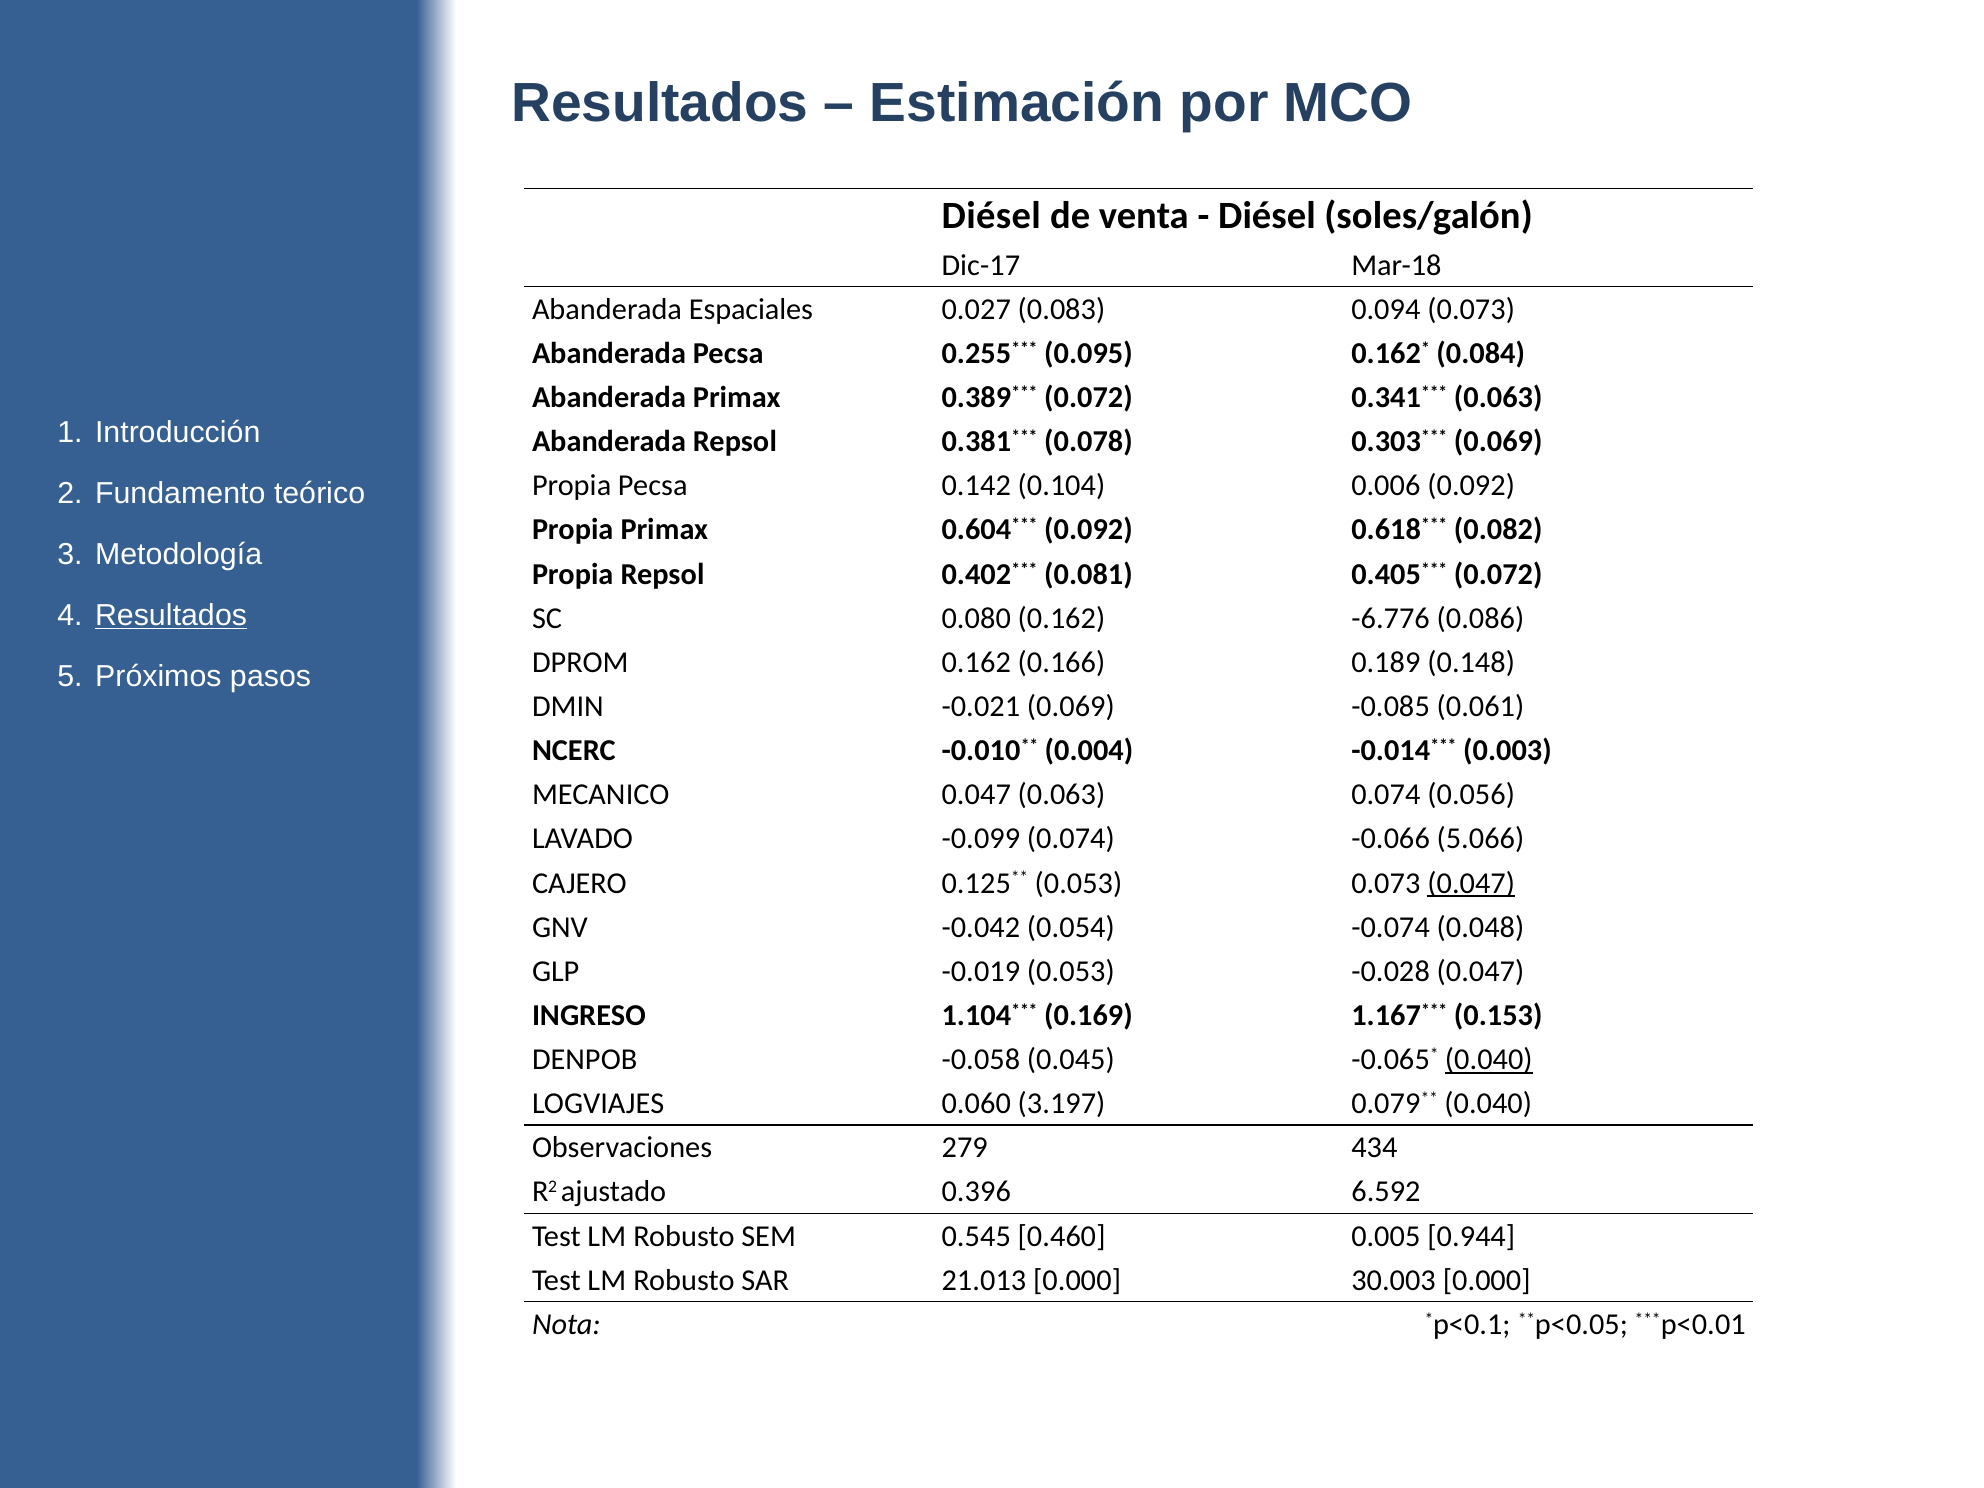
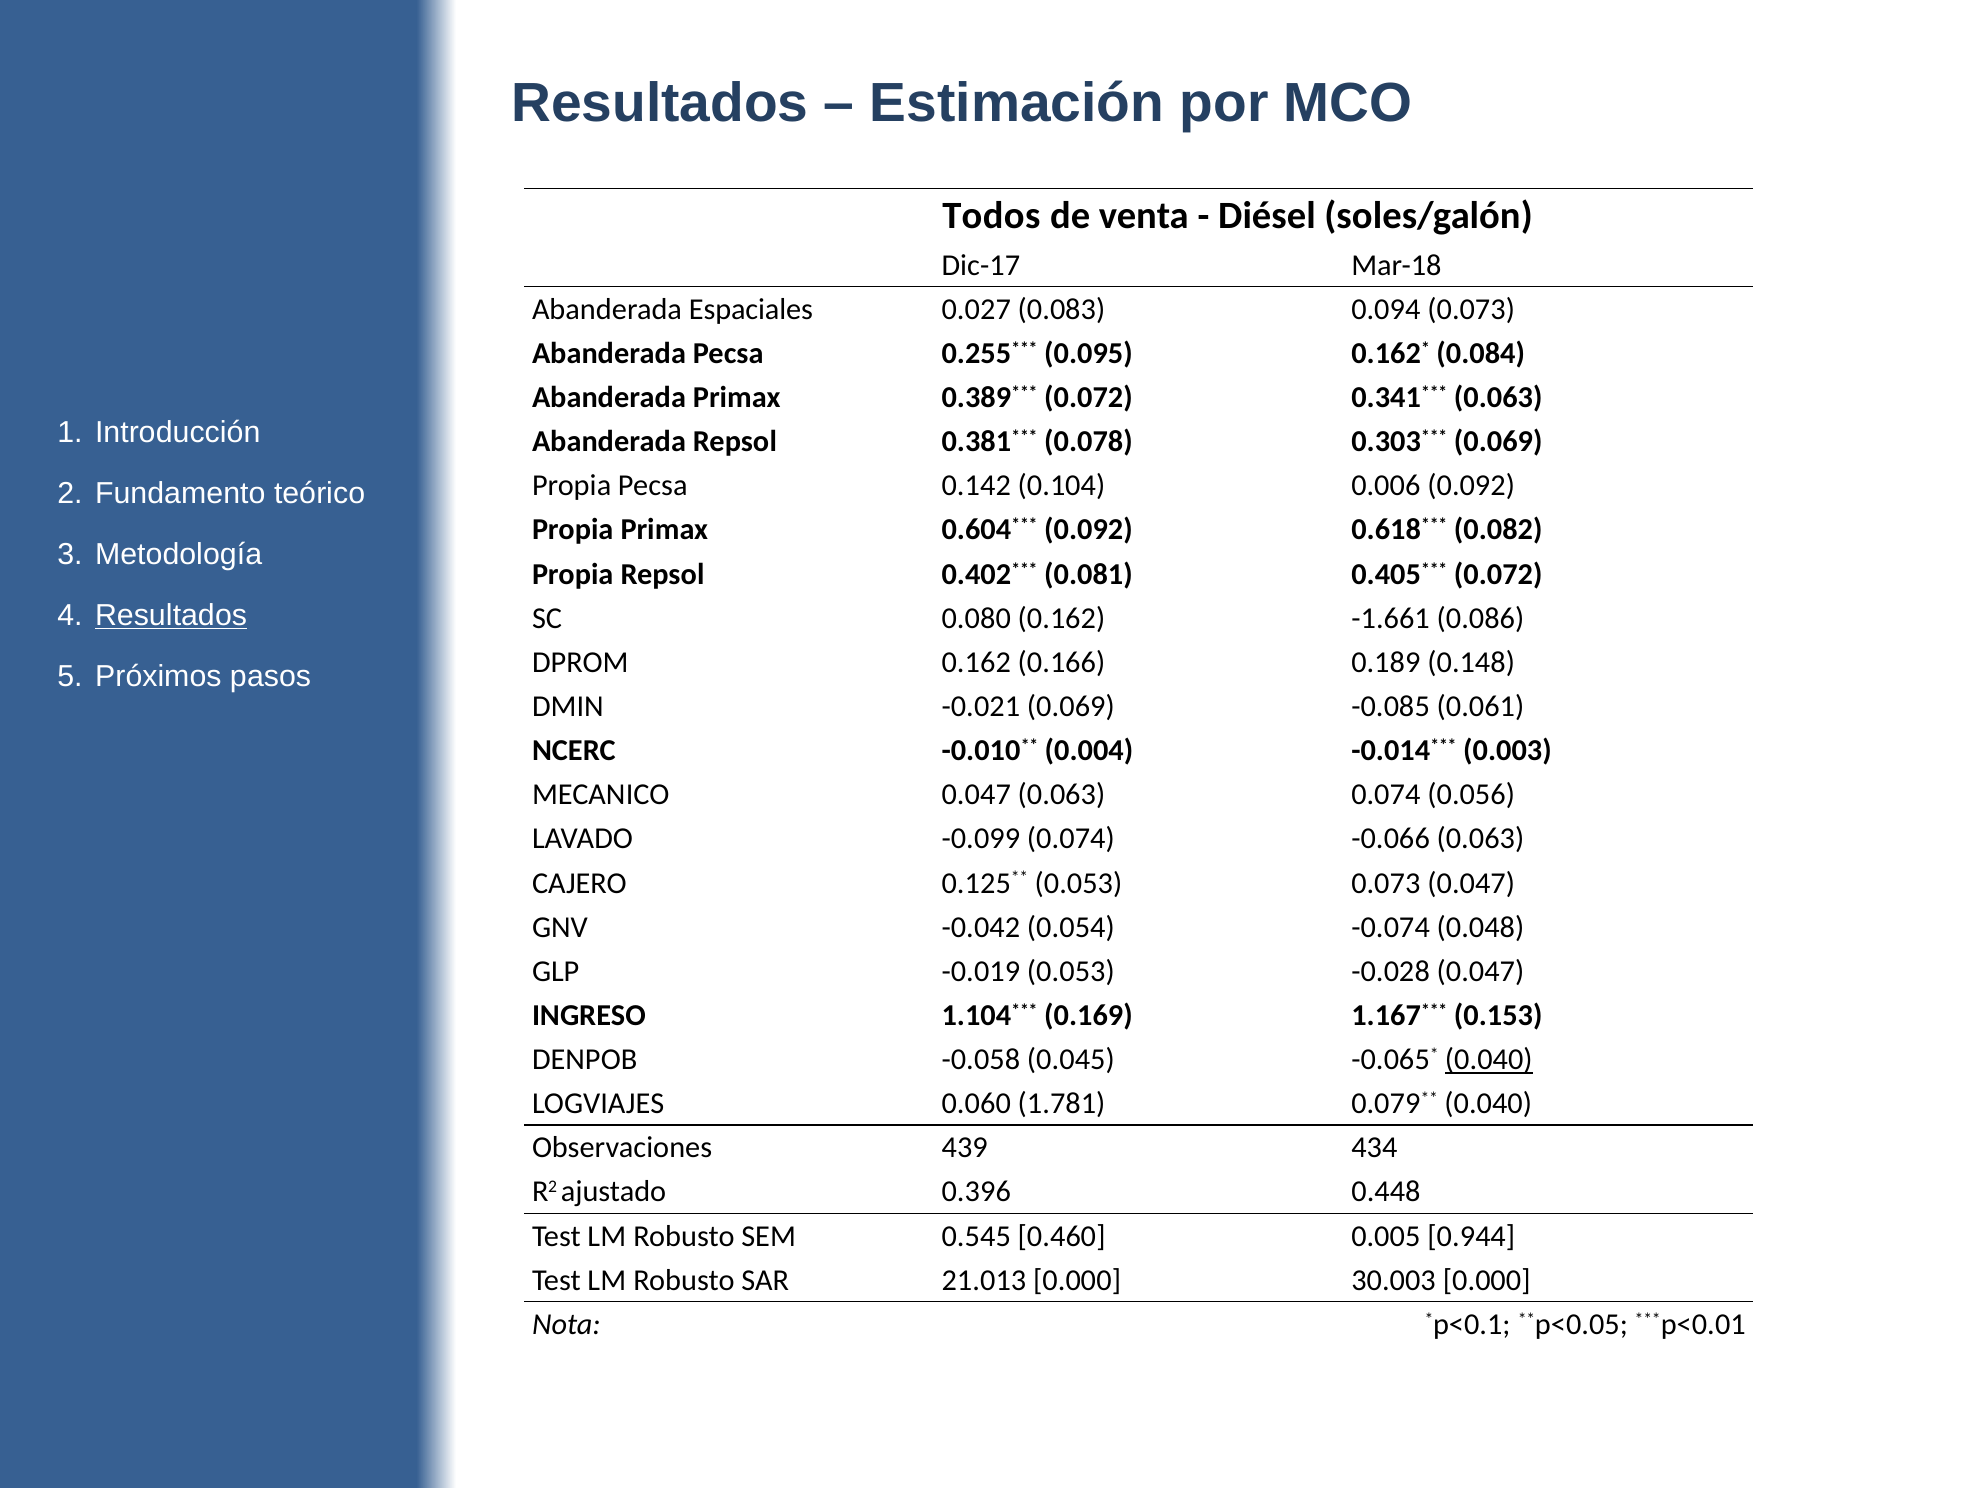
Diésel at (991, 216): Diésel -> Todos
-6.776: -6.776 -> -1.661
-0.066 5.066: 5.066 -> 0.063
0.047 at (1471, 883) underline: present -> none
3.197: 3.197 -> 1.781
279: 279 -> 439
6.592: 6.592 -> 0.448
